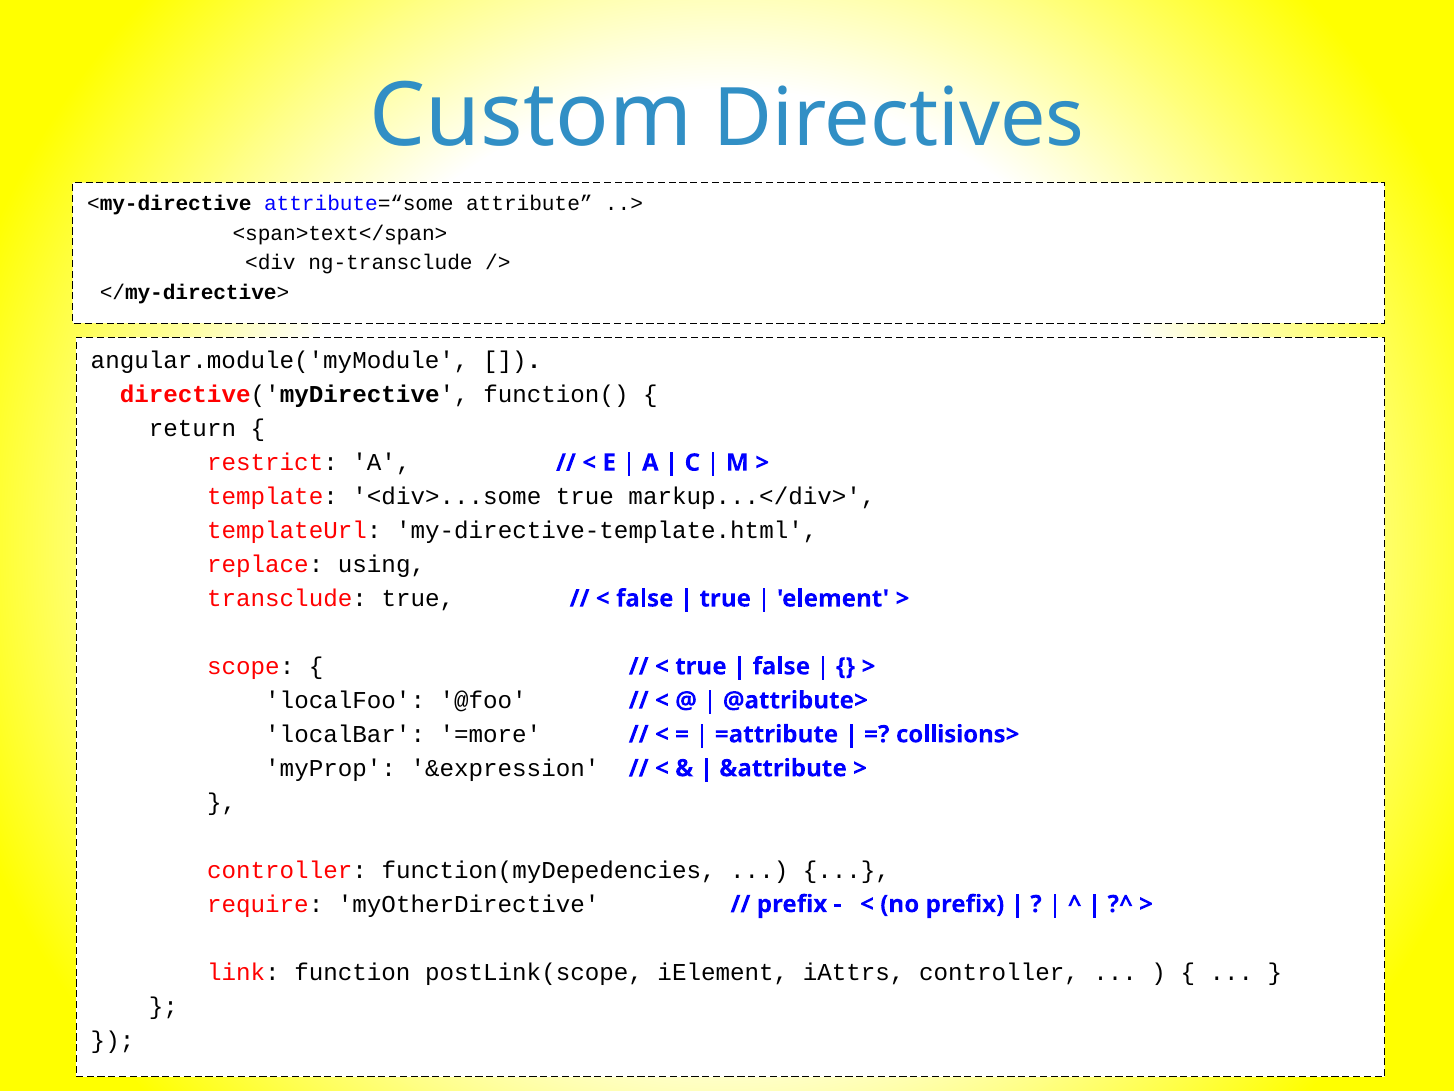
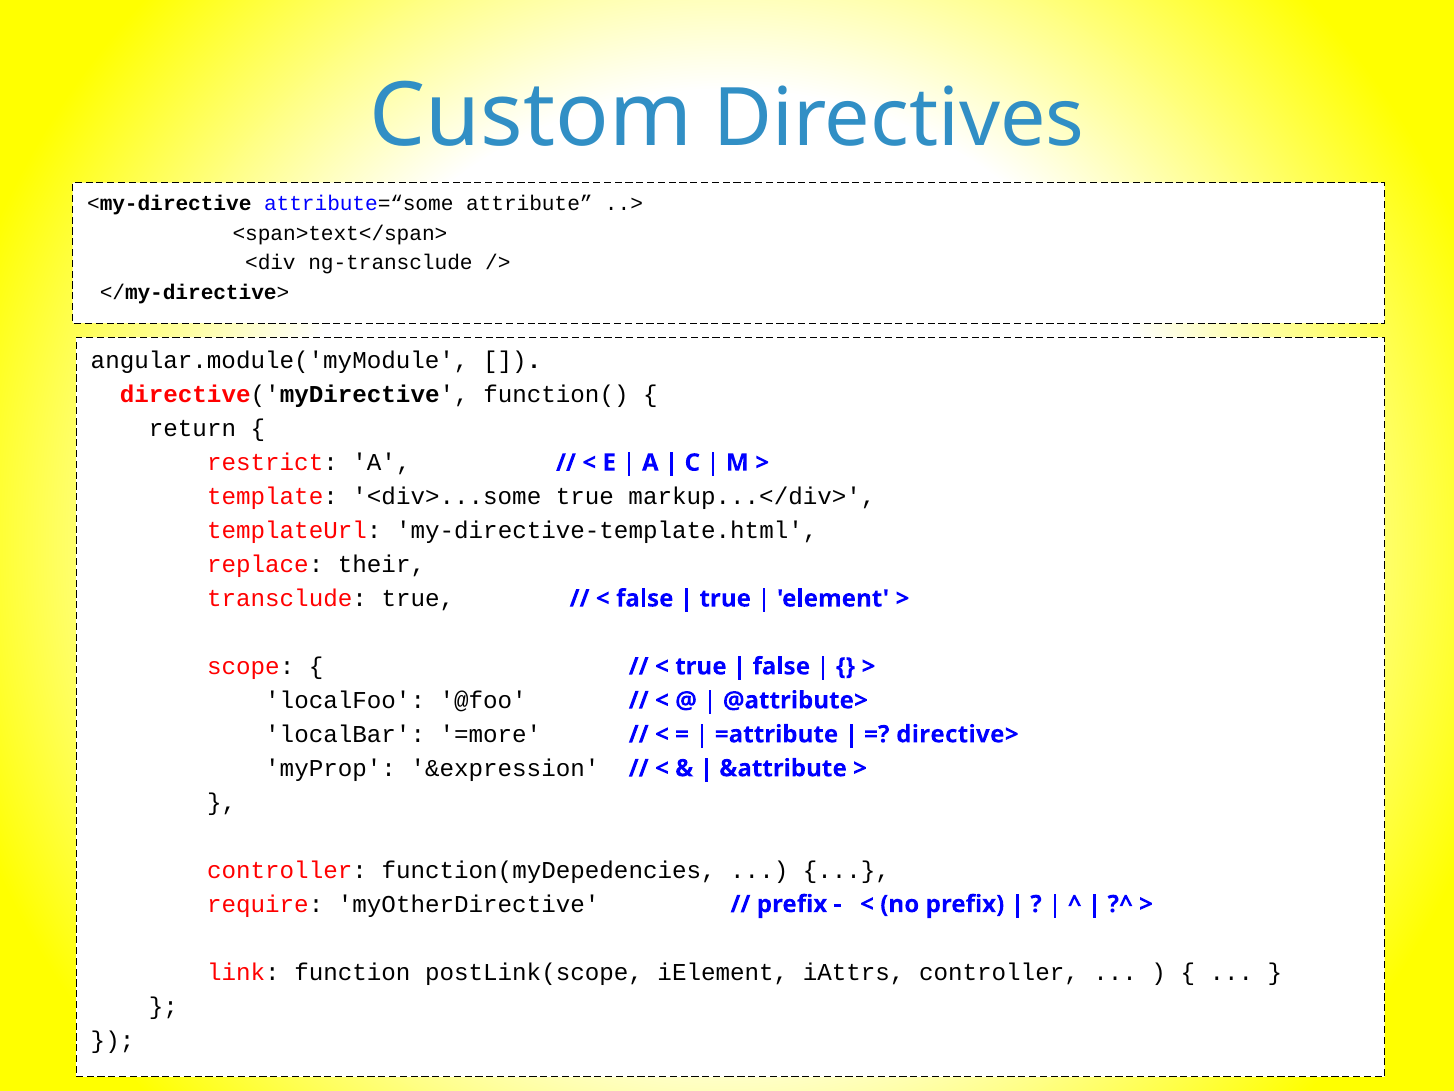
using: using -> their
collisions>: collisions> -> directive>
